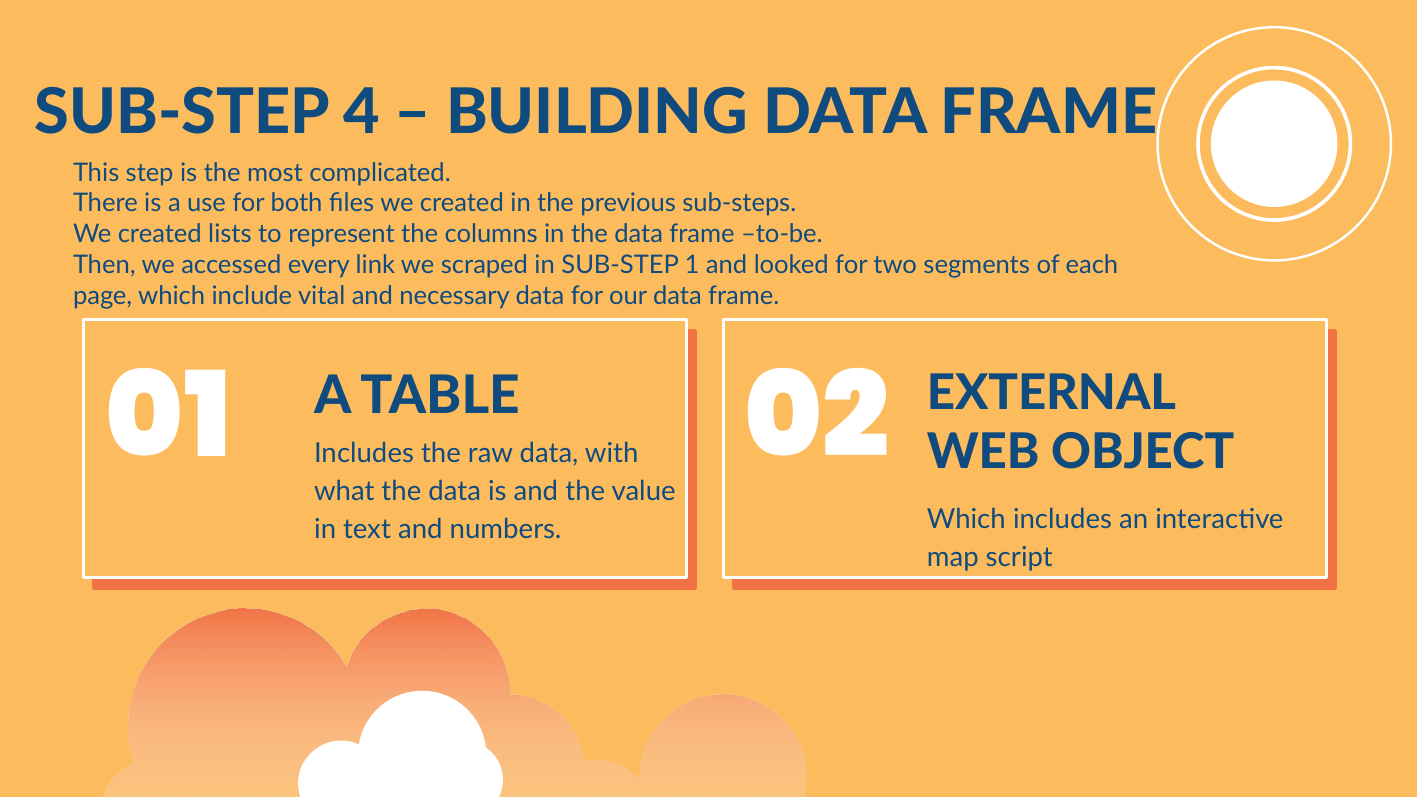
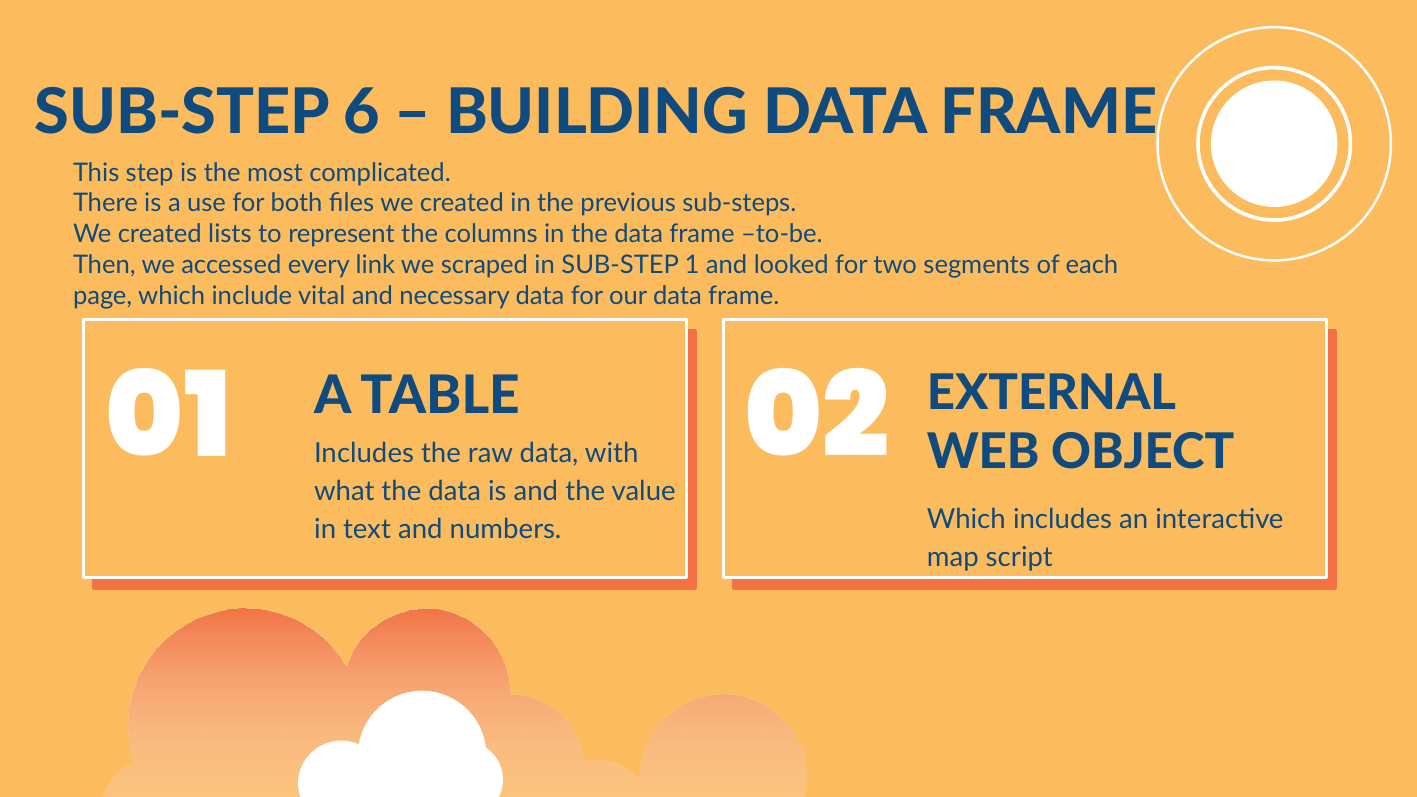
4: 4 -> 6
